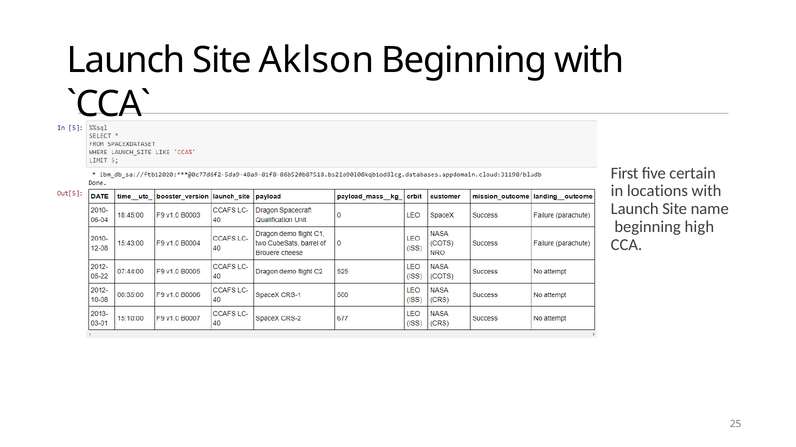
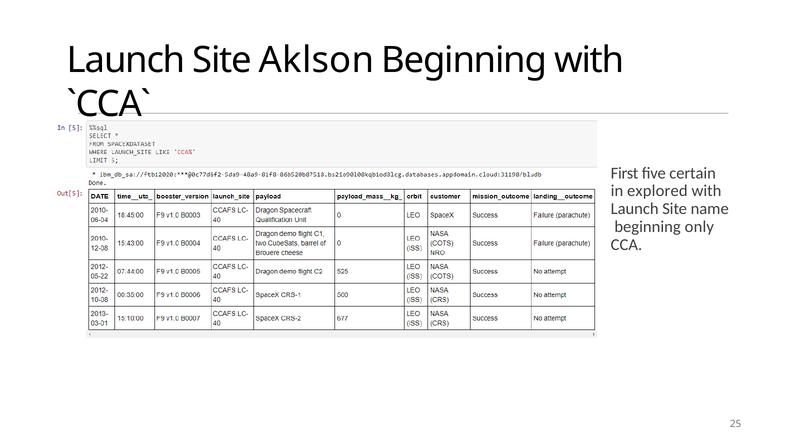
locations: locations -> explored
high: high -> only
